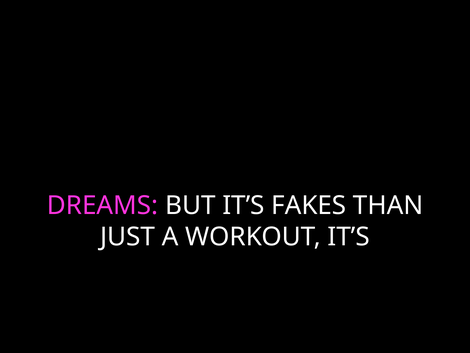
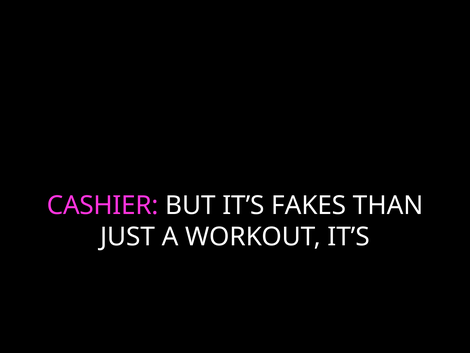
DREAMS: DREAMS -> CASHIER
